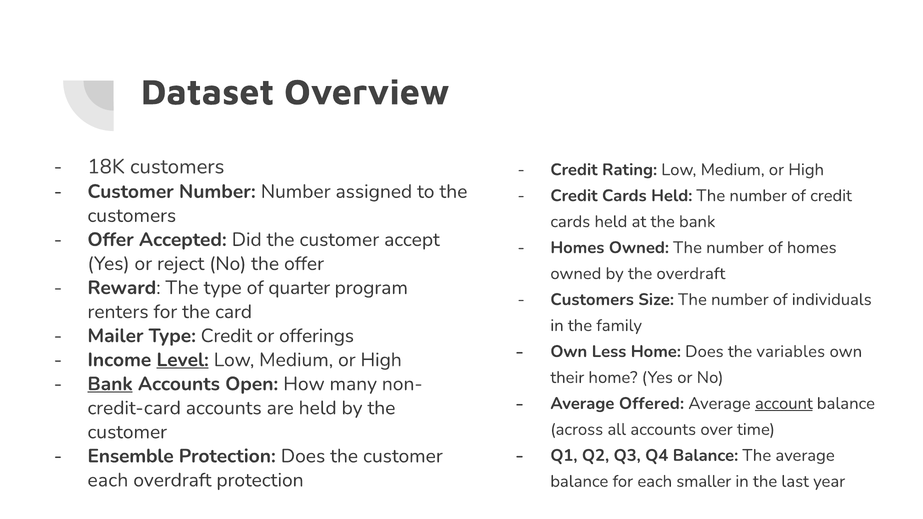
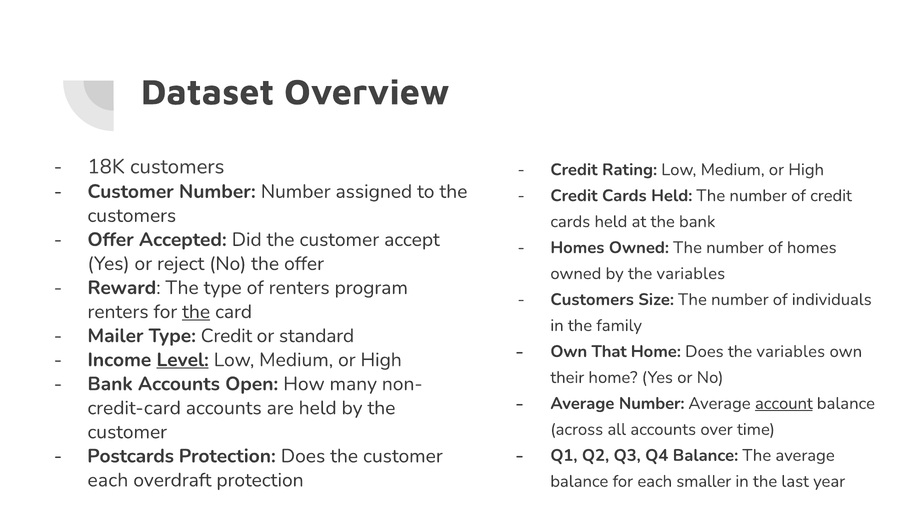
by the overdraft: overdraft -> variables
of quarter: quarter -> renters
the at (196, 312) underline: none -> present
offerings: offerings -> standard
Less: Less -> That
Bank at (110, 384) underline: present -> none
Average Offered: Offered -> Number
Ensemble: Ensemble -> Postcards
